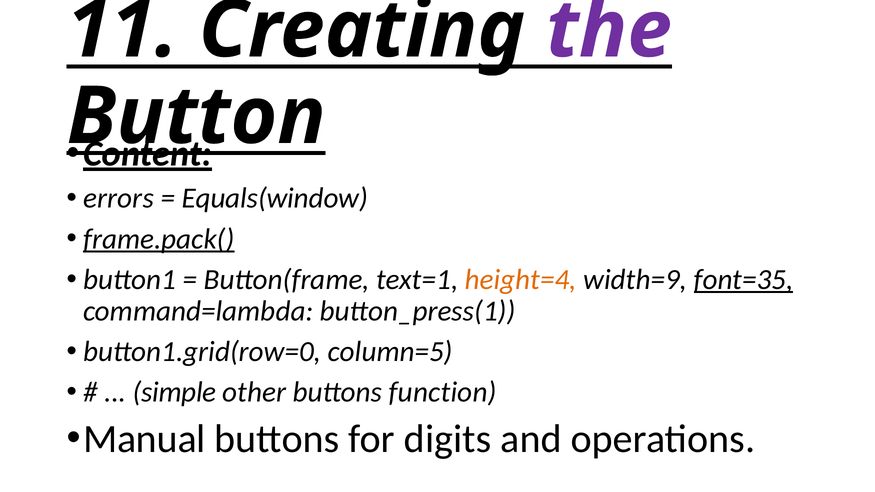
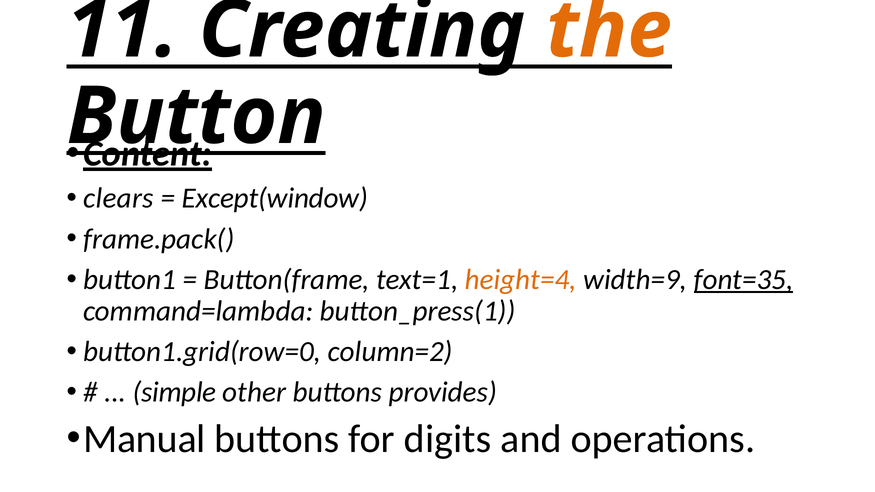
the colour: purple -> orange
errors: errors -> clears
Equals(window: Equals(window -> Except(window
frame.pack( underline: present -> none
column=5: column=5 -> column=2
function: function -> provides
